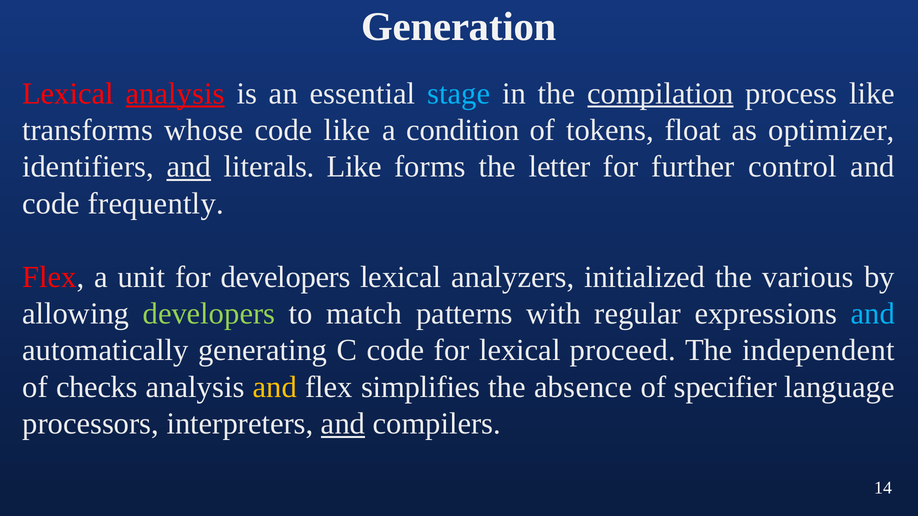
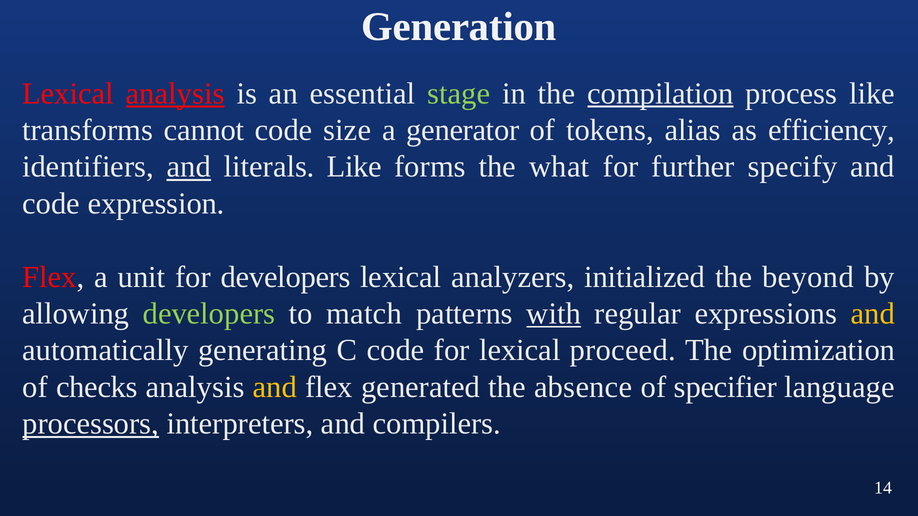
stage colour: light blue -> light green
whose: whose -> cannot
code like: like -> size
condition: condition -> generator
float: float -> alias
optimizer: optimizer -> efficiency
letter: letter -> what
control: control -> specify
frequently: frequently -> expression
various: various -> beyond
with underline: none -> present
and at (873, 314) colour: light blue -> yellow
independent: independent -> optimization
simplifies: simplifies -> generated
processors underline: none -> present
and at (343, 424) underline: present -> none
